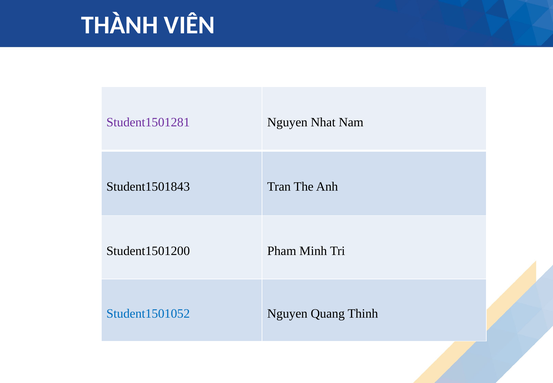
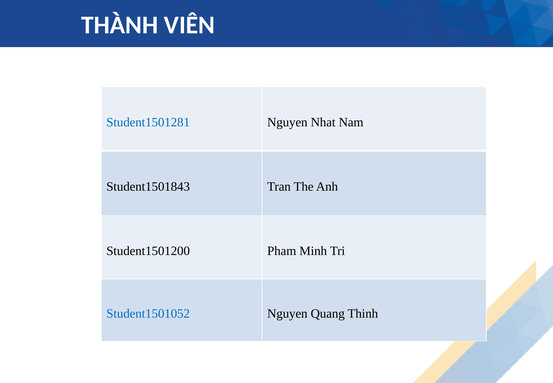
Student1501281 colour: purple -> blue
